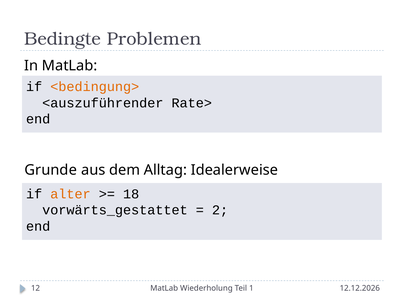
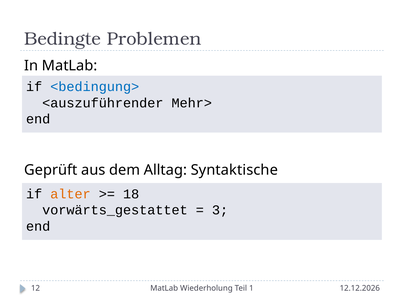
<bedingung> colour: orange -> blue
Rate>: Rate> -> Mehr>
Grunde: Grunde -> Geprüft
Idealerweise: Idealerweise -> Syntaktische
2: 2 -> 3
